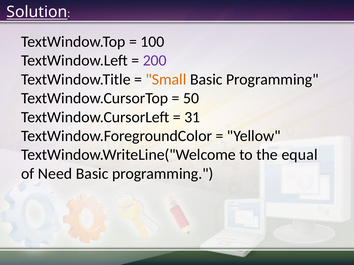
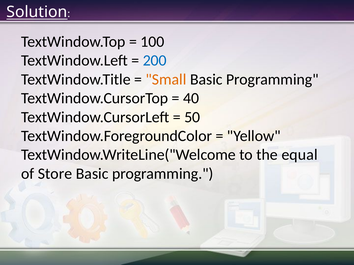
200 colour: purple -> blue
50: 50 -> 40
31: 31 -> 50
Need: Need -> Store
